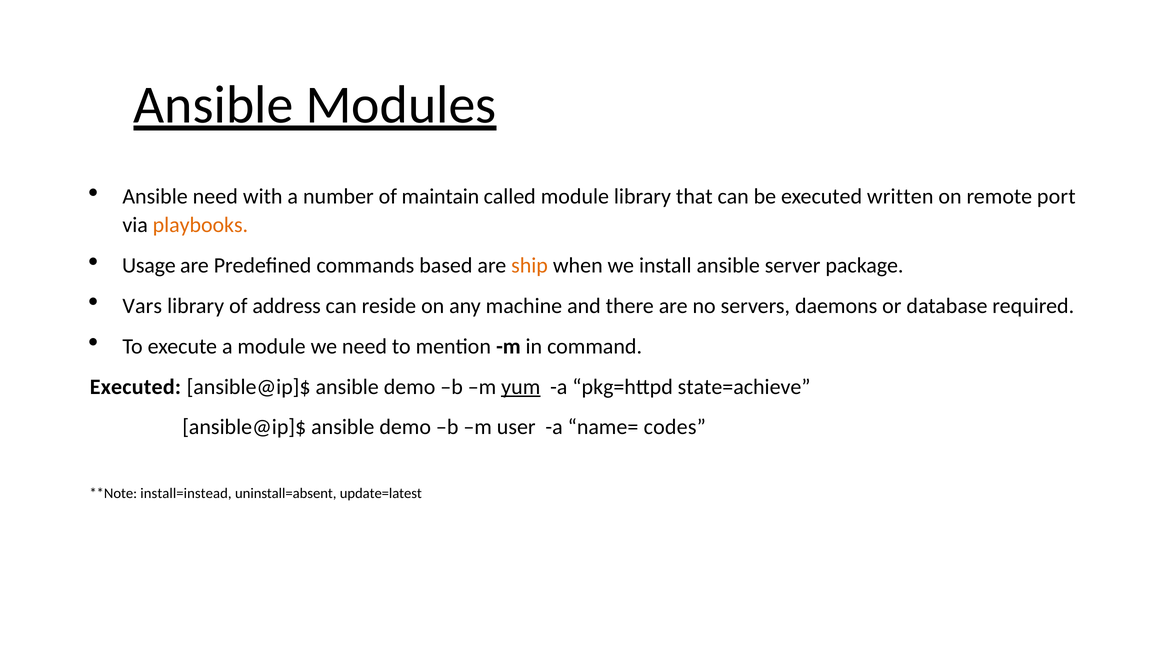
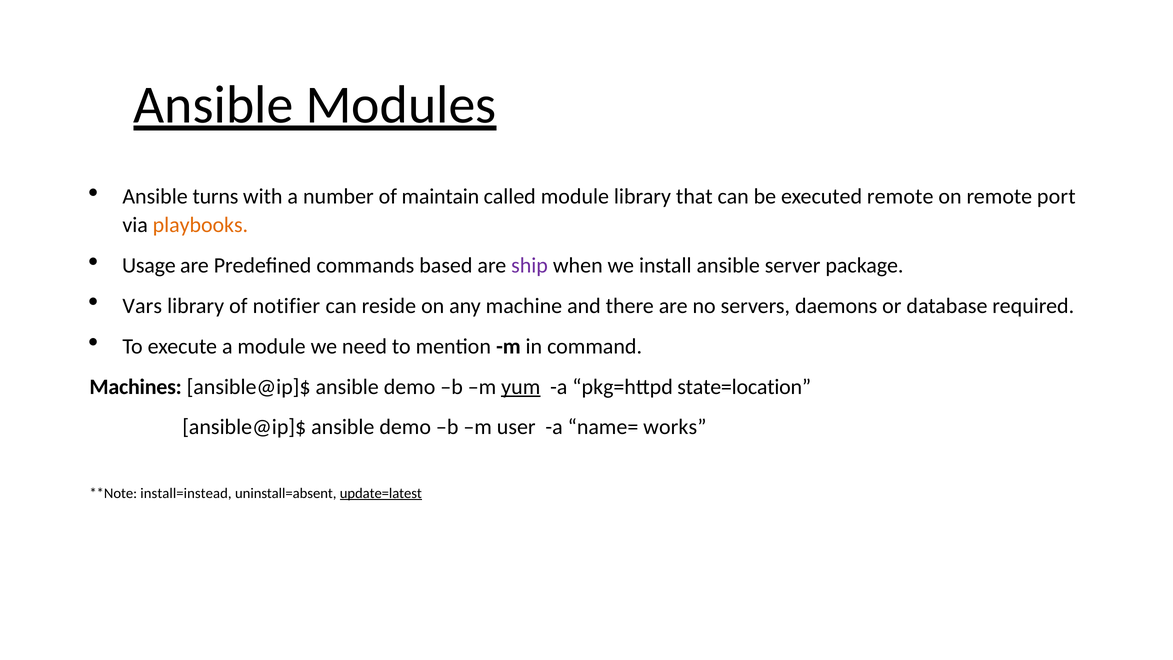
Ansible need: need -> turns
executed written: written -> remote
ship colour: orange -> purple
address: address -> notifier
Executed at (135, 387): Executed -> Machines
state=achieve: state=achieve -> state=location
codes: codes -> works
update=latest underline: none -> present
